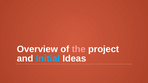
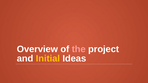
Initial colour: light blue -> yellow
